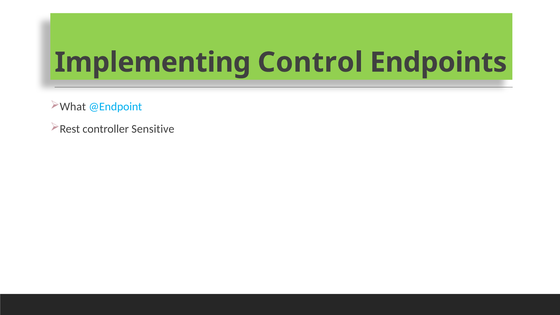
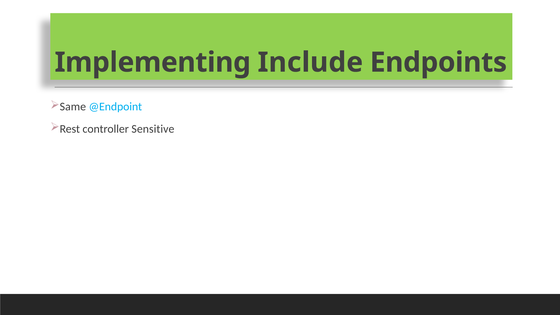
Control: Control -> Include
What: What -> Same
